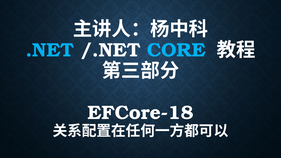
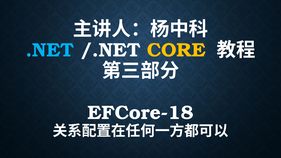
CORE colour: light blue -> yellow
